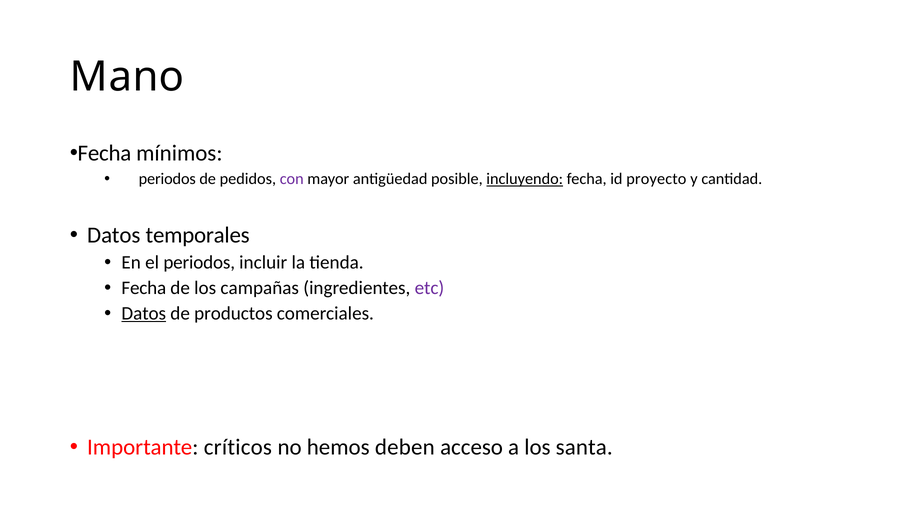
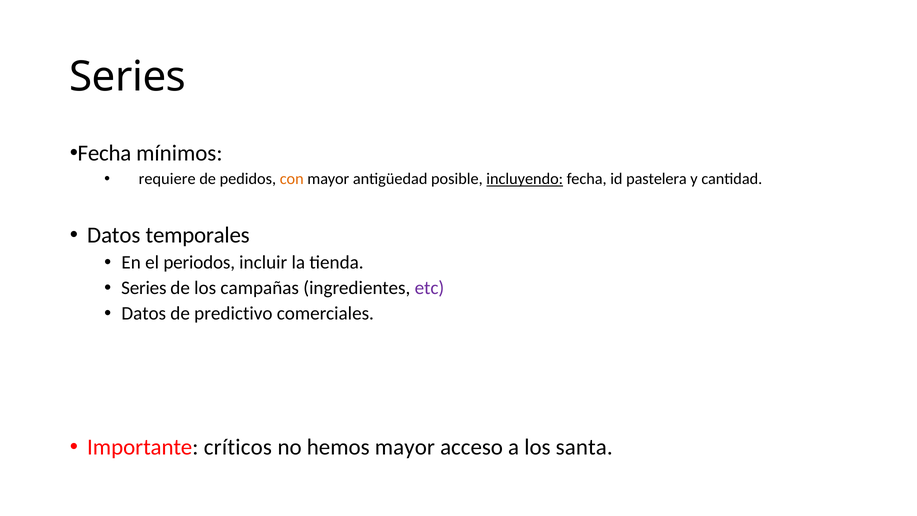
Mano at (127, 77): Mano -> Series
periodos at (167, 179): periodos -> requiere
con colour: purple -> orange
proyecto: proyecto -> pastelera
Fecha at (144, 288): Fecha -> Series
Datos at (144, 313) underline: present -> none
productos: productos -> predictivo
hemos deben: deben -> mayor
